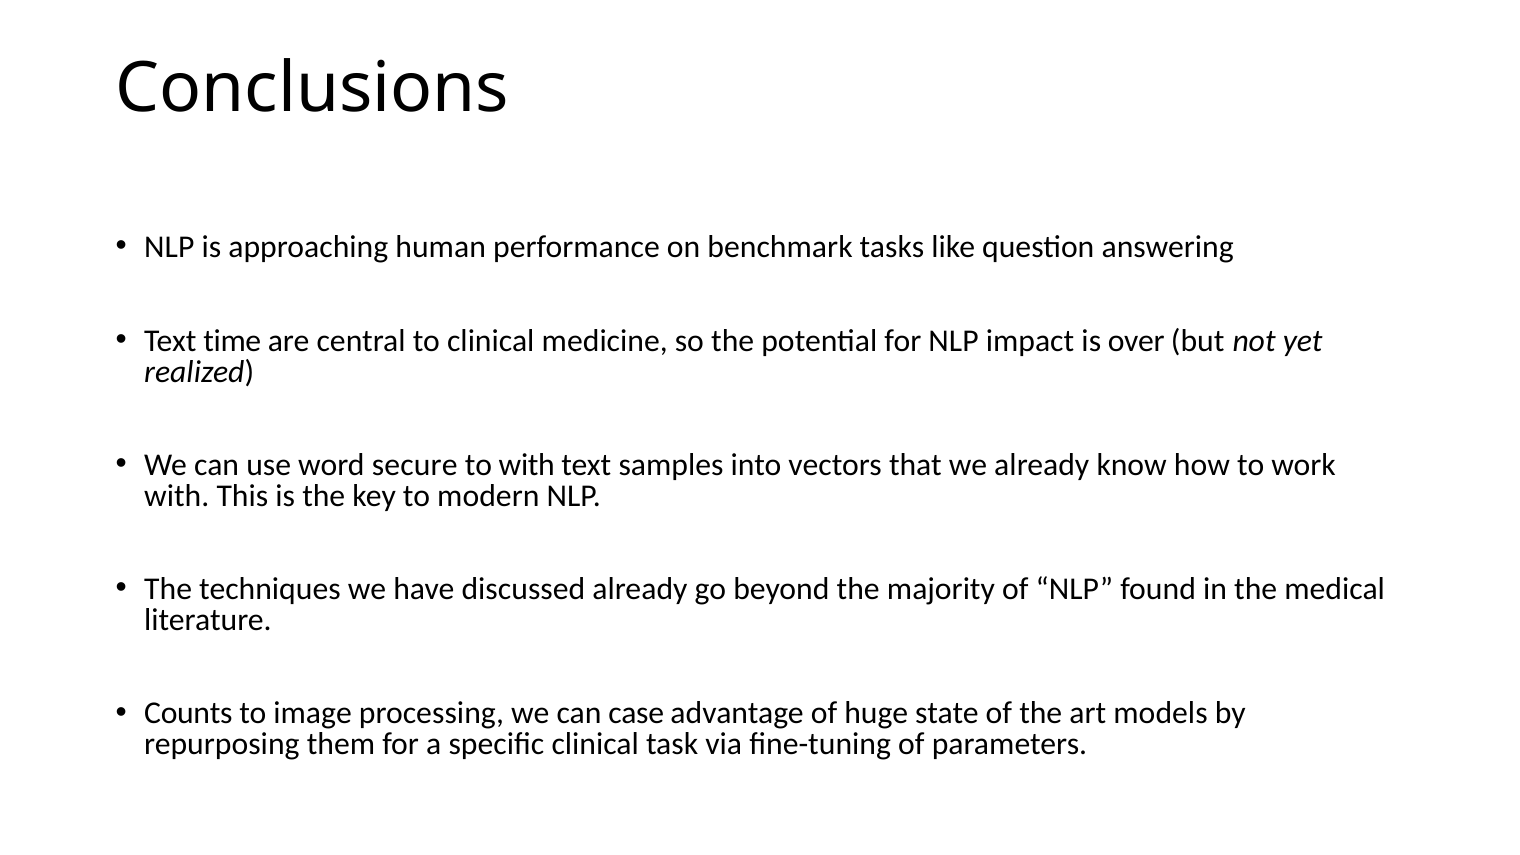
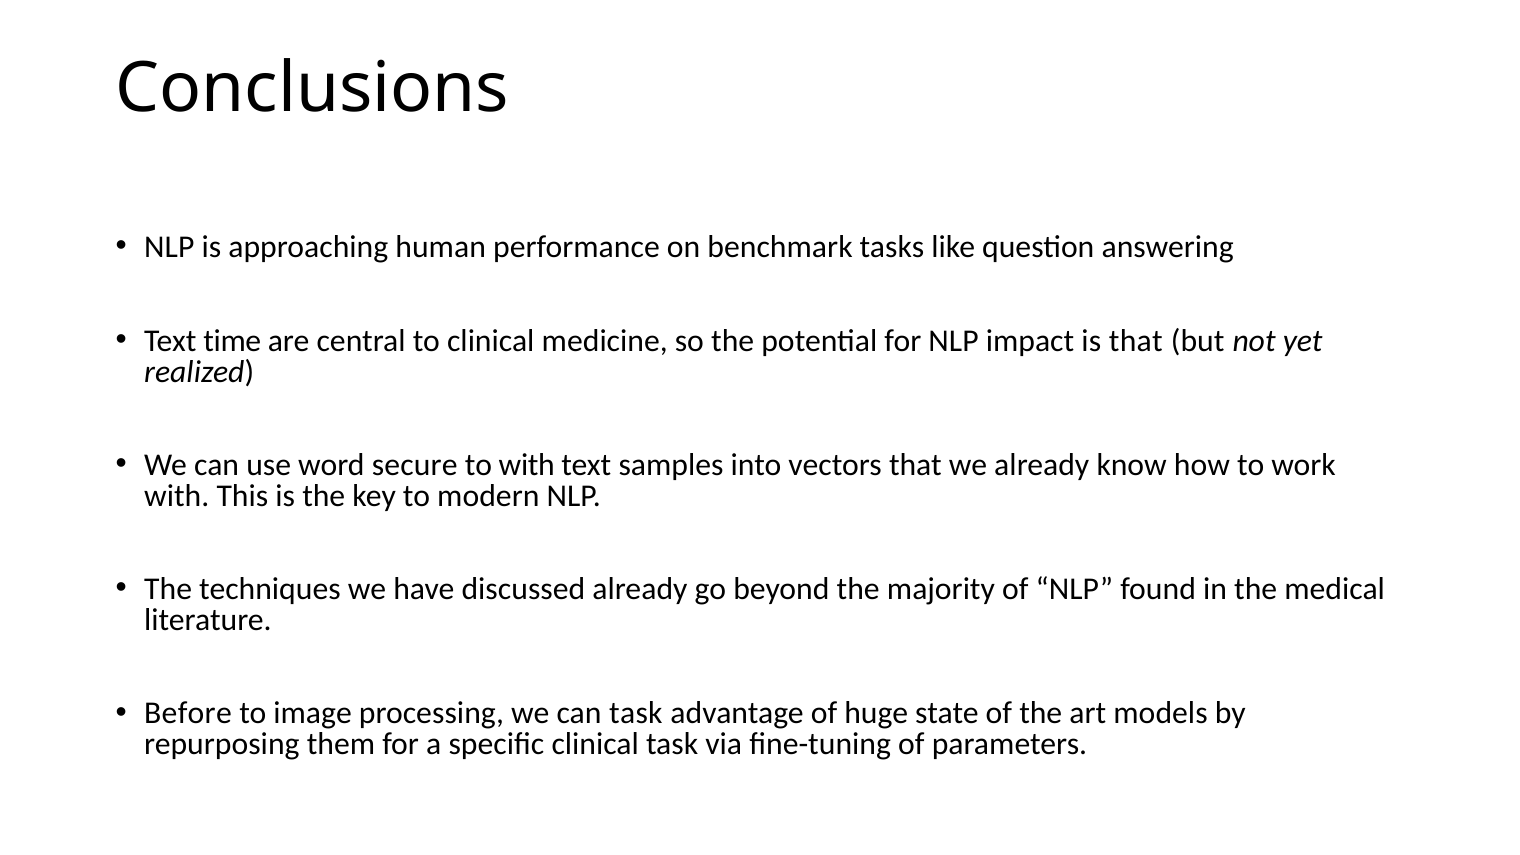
is over: over -> that
Counts: Counts -> Before
can case: case -> task
